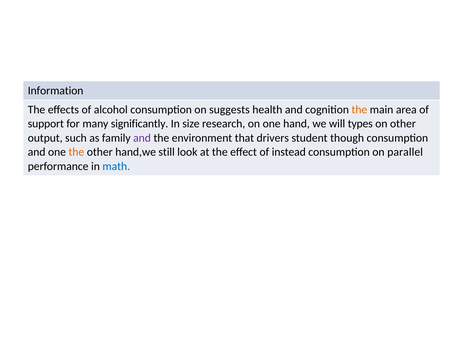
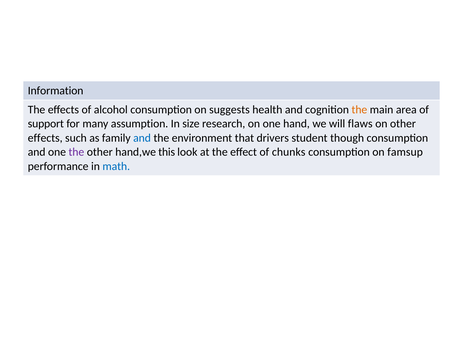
significantly: significantly -> assumption
types: types -> flaws
output at (45, 138): output -> effects
and at (142, 138) colour: purple -> blue
the at (76, 152) colour: orange -> purple
still: still -> this
instead: instead -> chunks
parallel: parallel -> famsup
